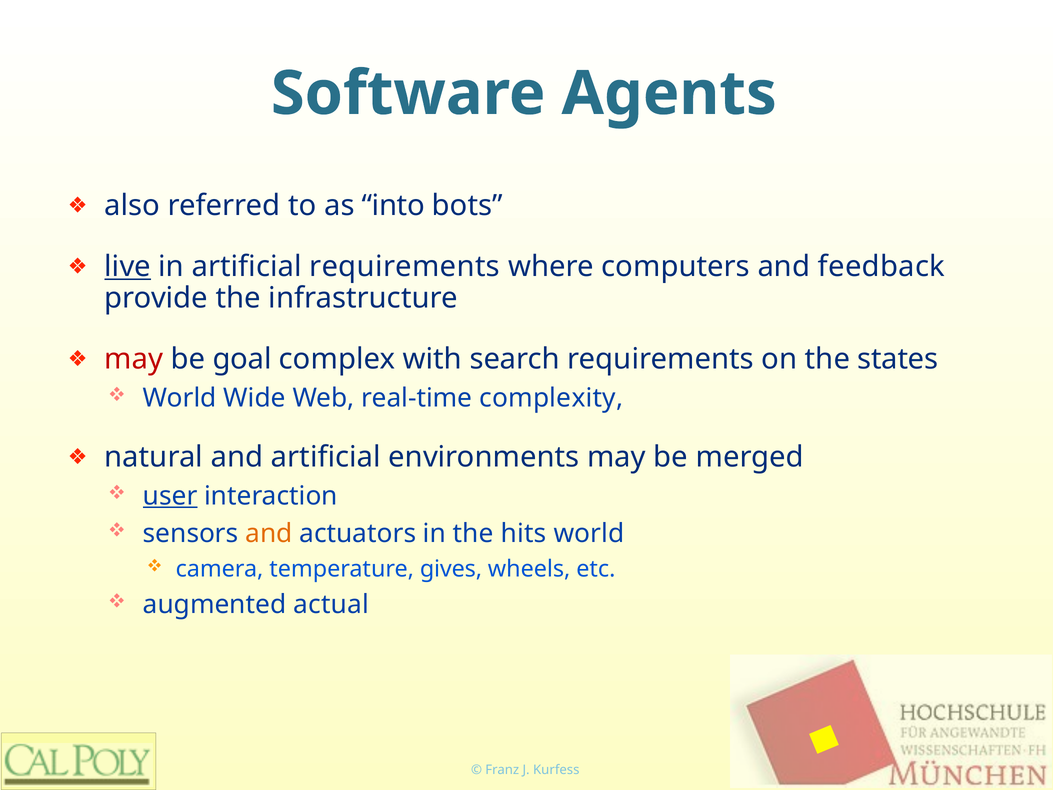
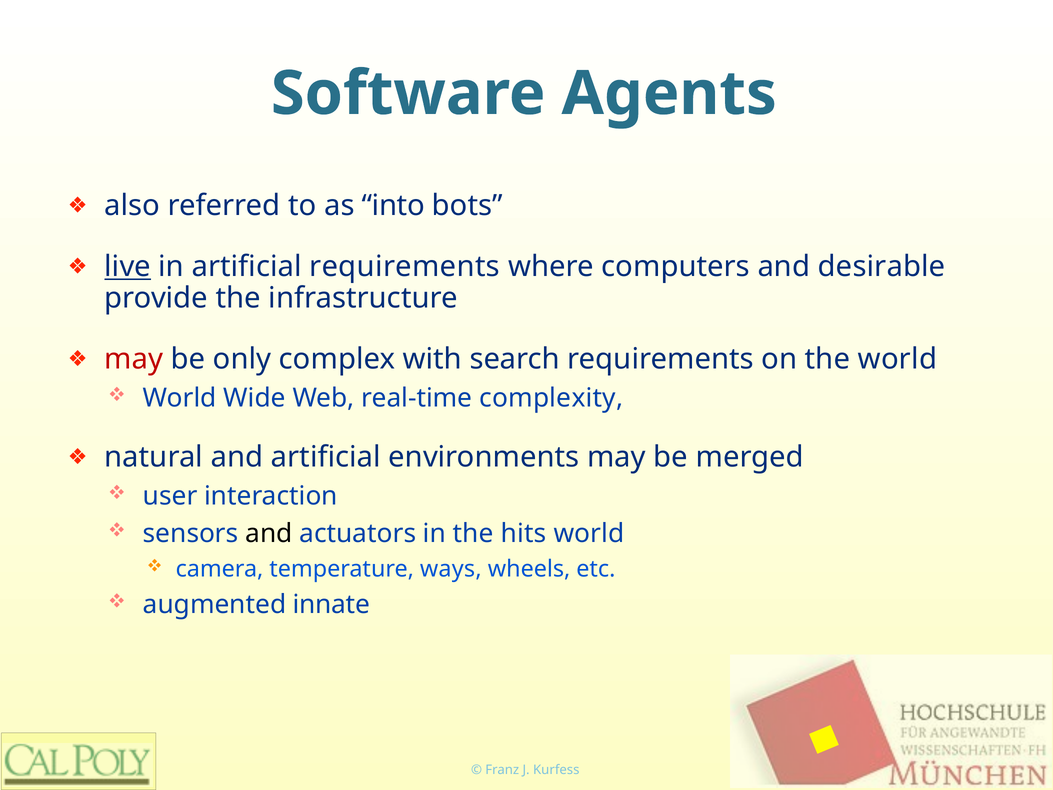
feedback: feedback -> desirable
goal: goal -> only
the states: states -> world
user underline: present -> none
and at (269, 533) colour: orange -> black
gives: gives -> ways
actual: actual -> innate
